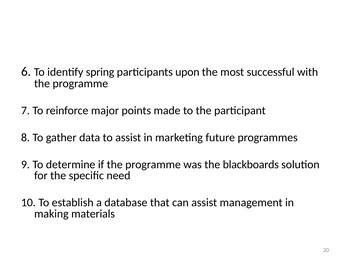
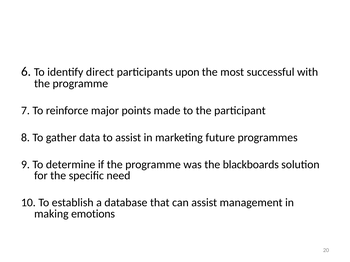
spring: spring -> direct
materials: materials -> emotions
